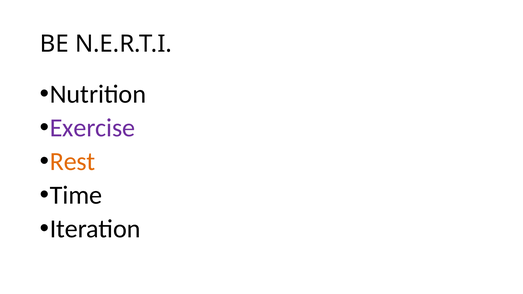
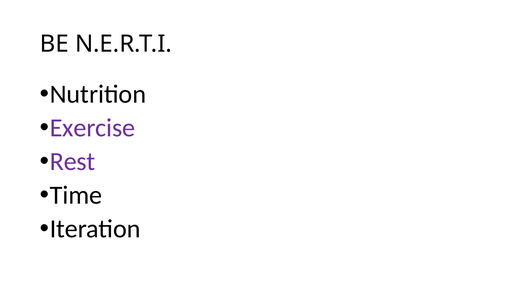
Rest colour: orange -> purple
